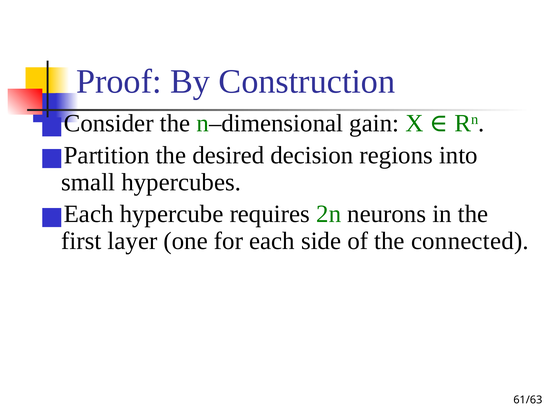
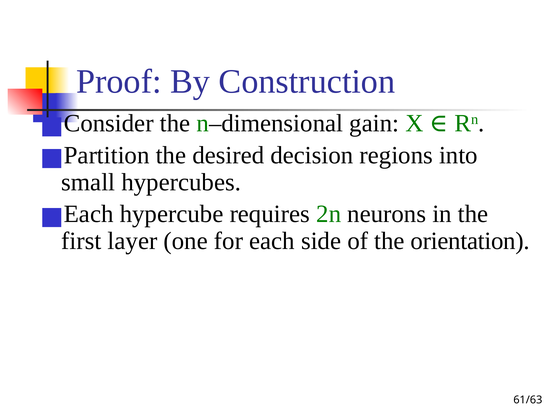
connected: connected -> orientation
